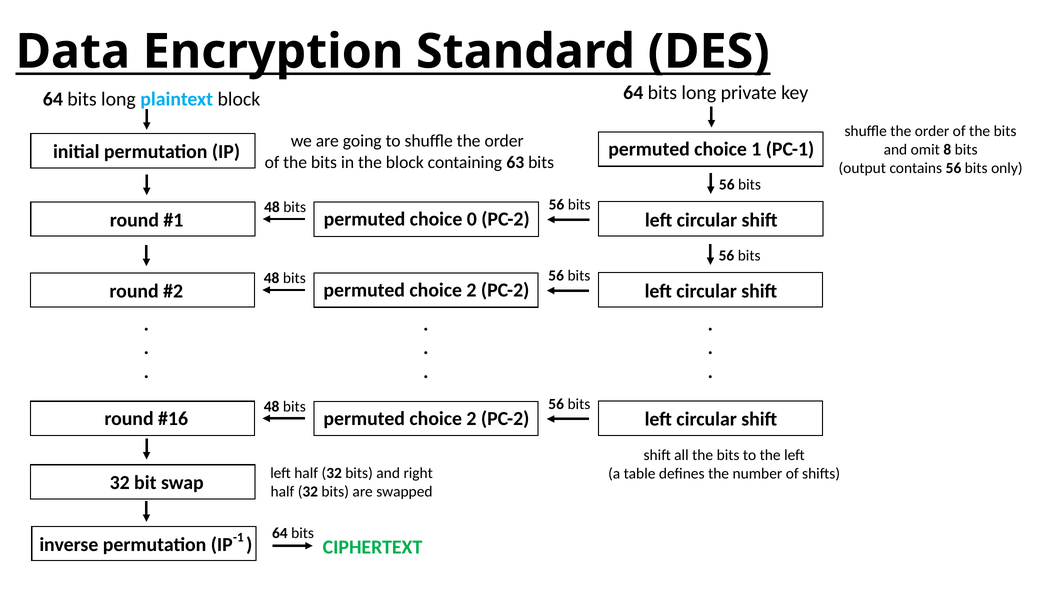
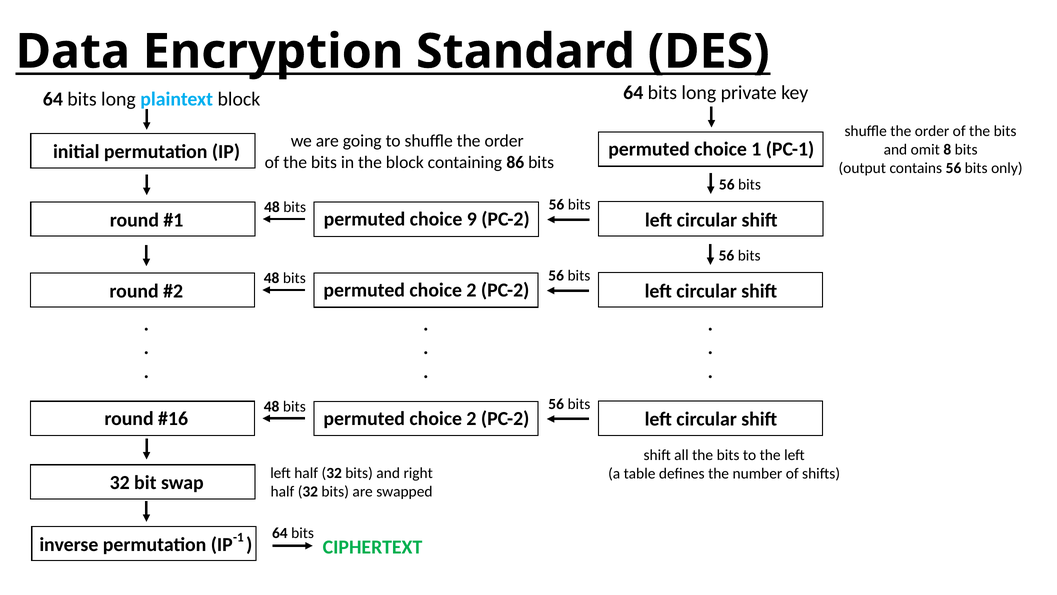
63: 63 -> 86
0: 0 -> 9
